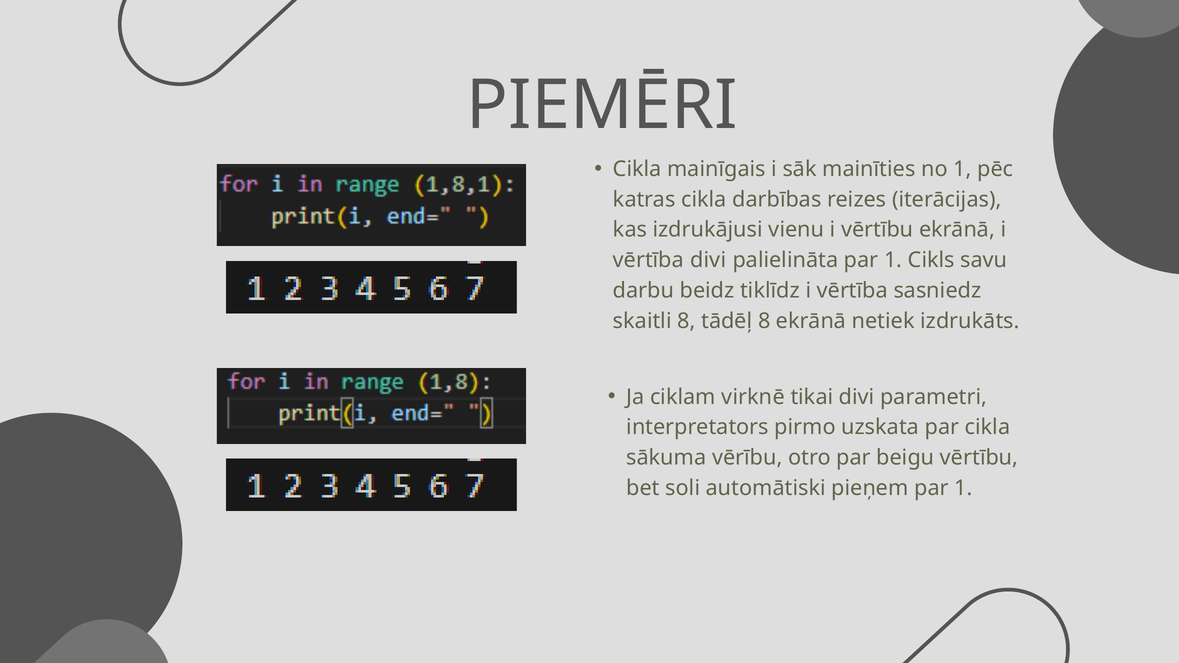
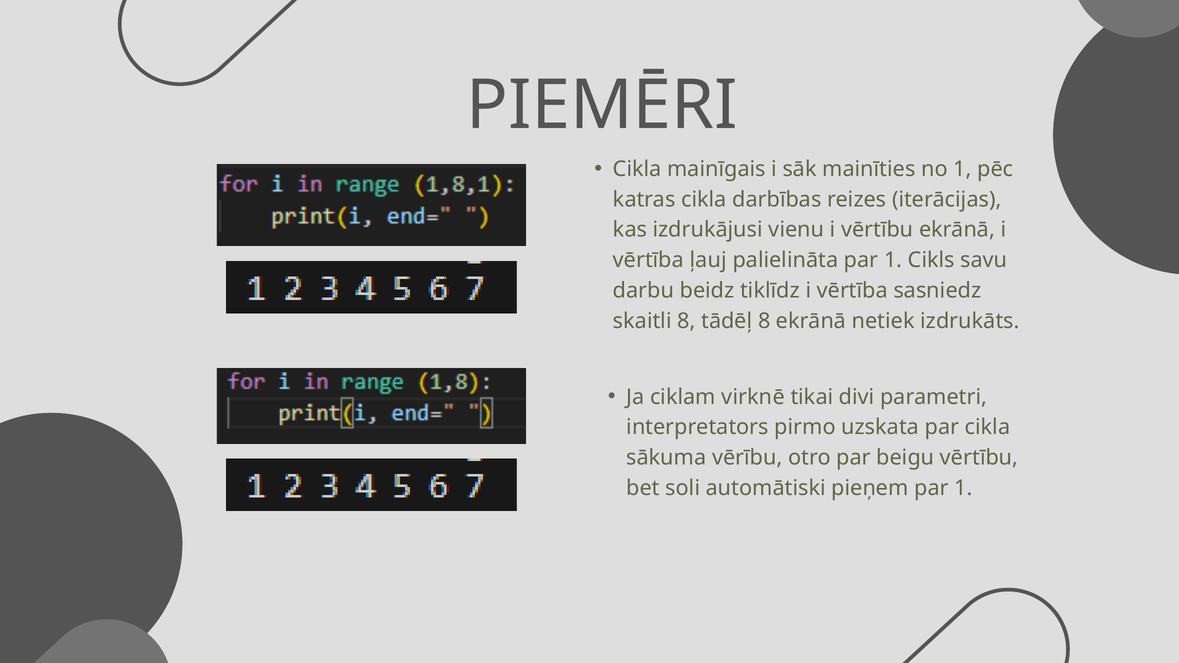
vērtība divi: divi -> ļauj
